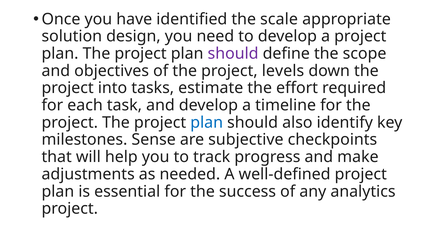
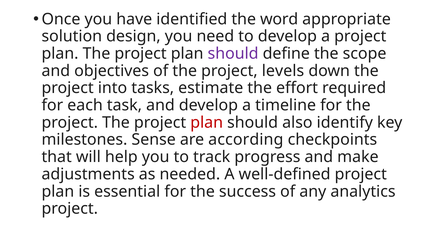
scale: scale -> word
plan at (207, 122) colour: blue -> red
subjective: subjective -> according
